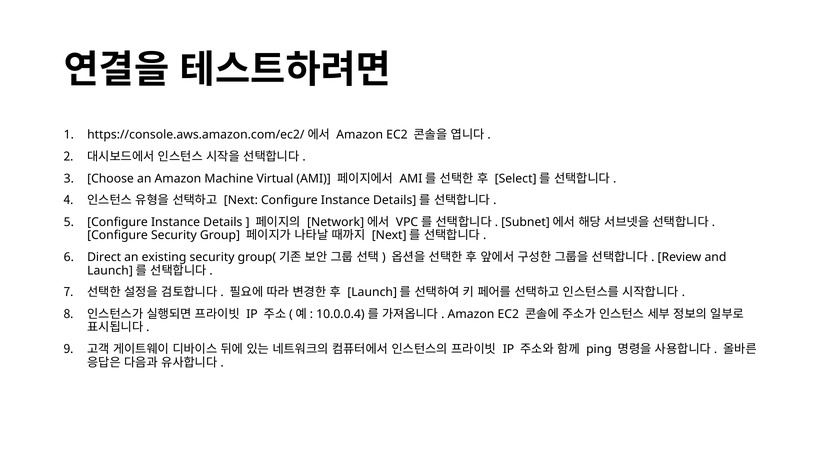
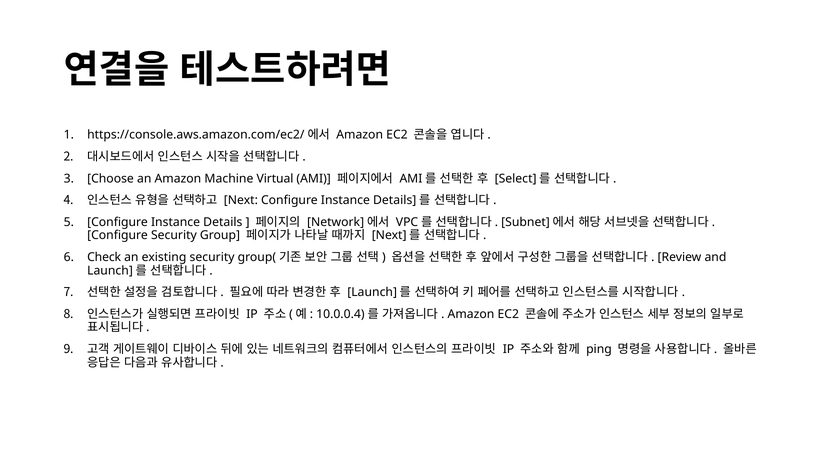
Direct: Direct -> Check
